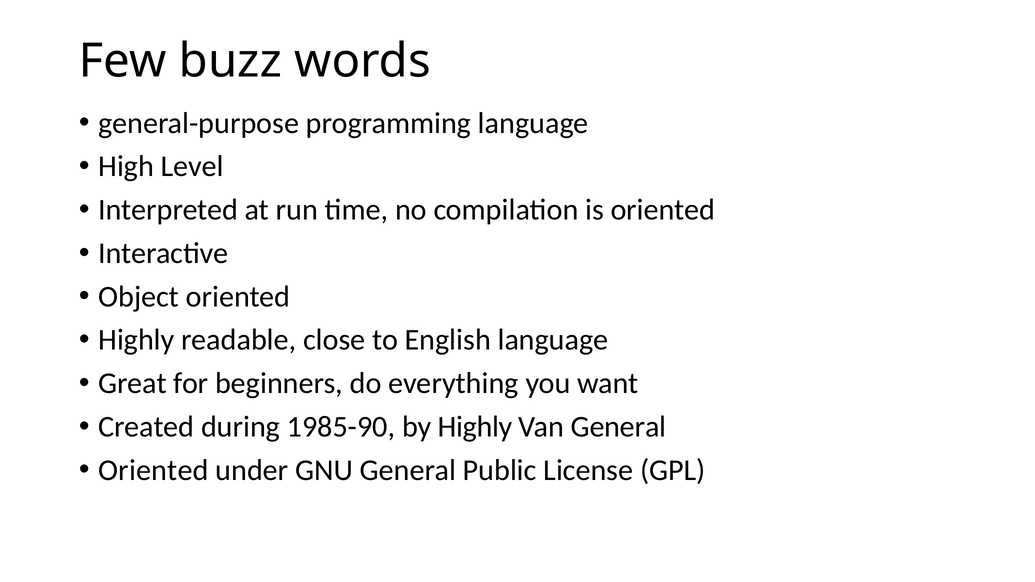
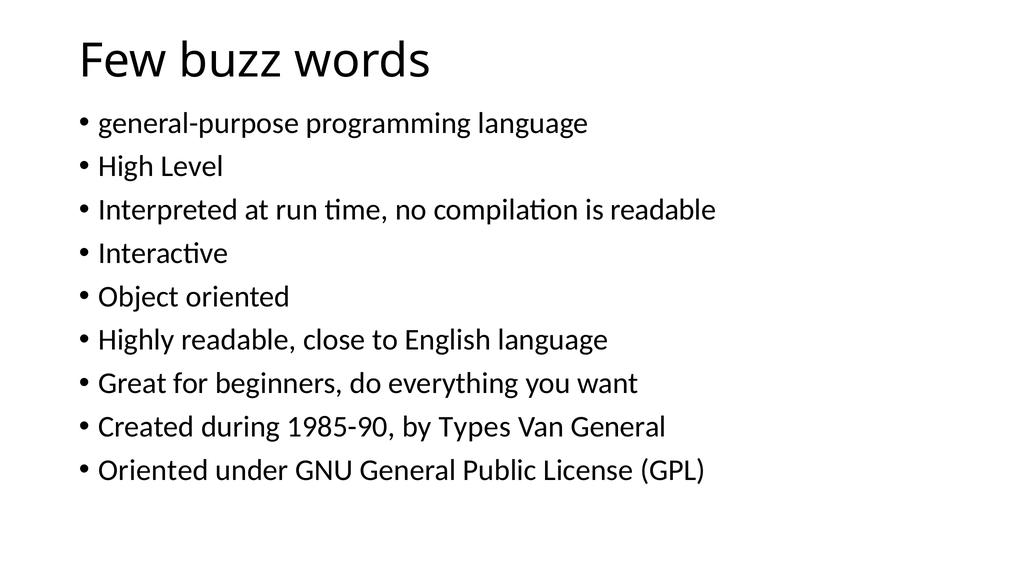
is oriented: oriented -> readable
by Highly: Highly -> Types
